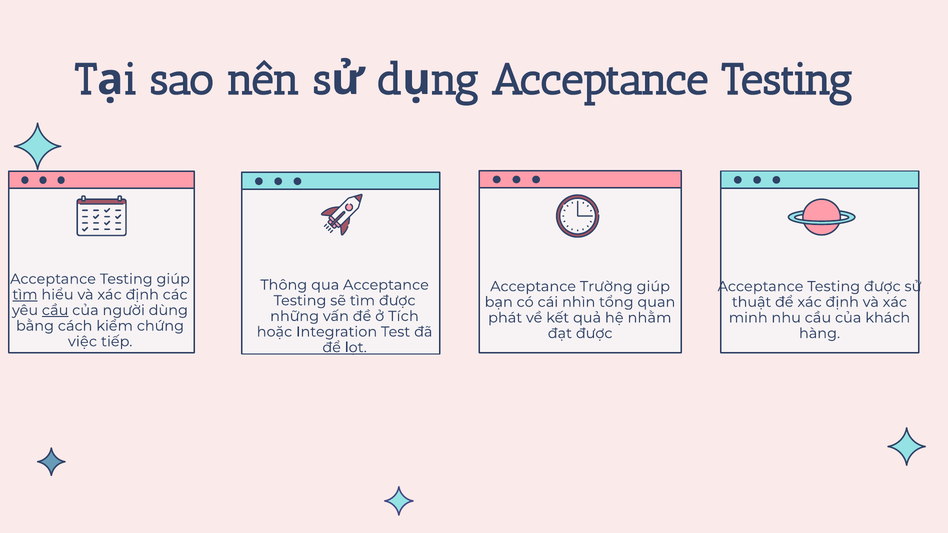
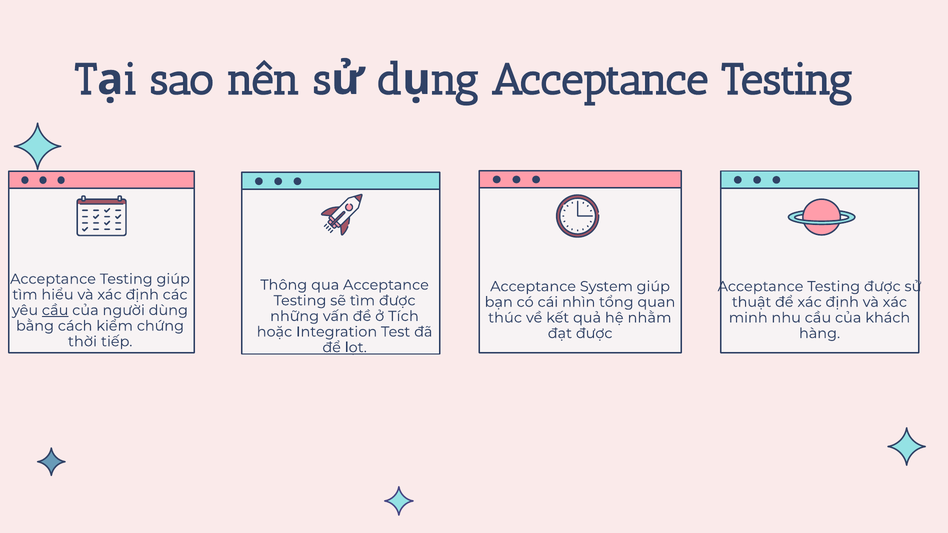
Trường: Trường -> System
tìm at (25, 295) underline: present -> none
phát: phát -> thúc
việc: việc -> thời
